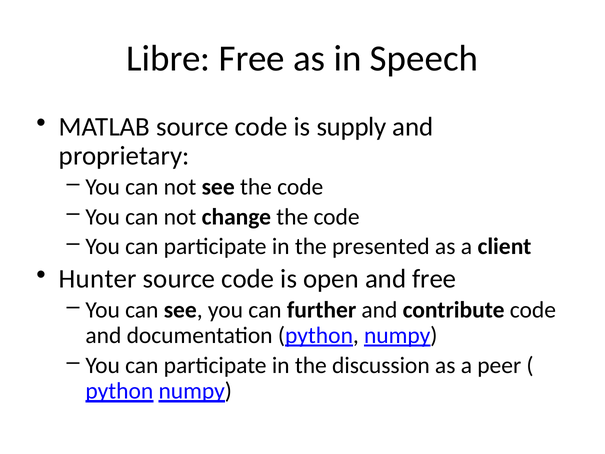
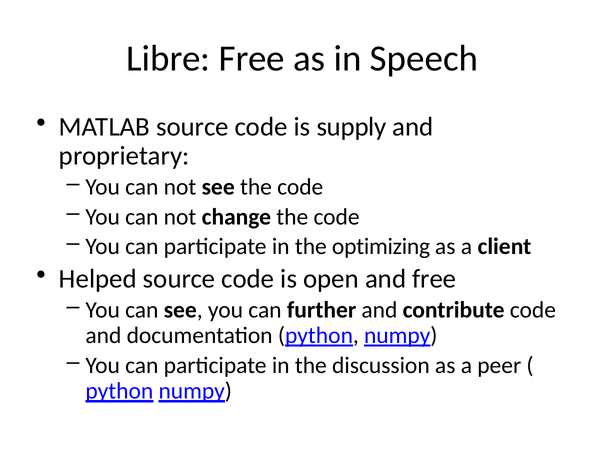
presented: presented -> optimizing
Hunter: Hunter -> Helped
